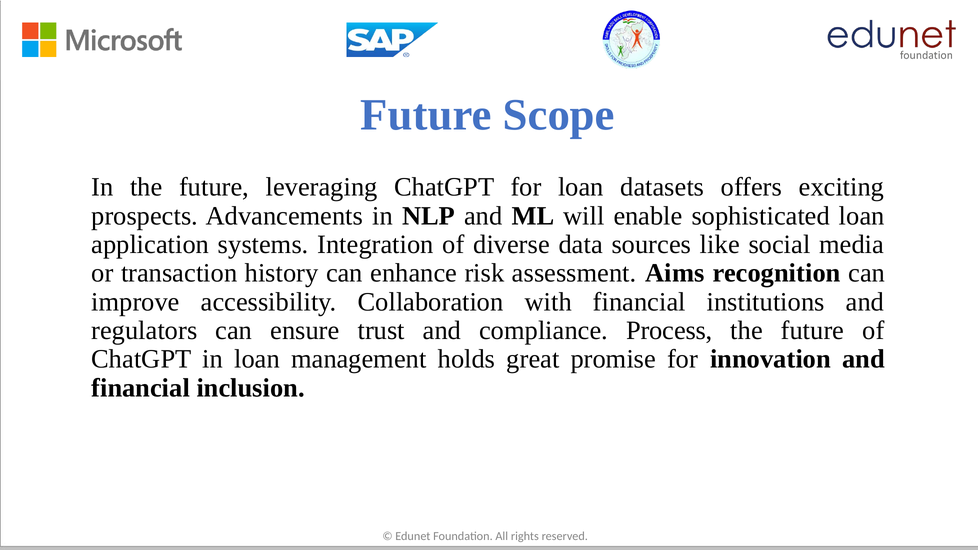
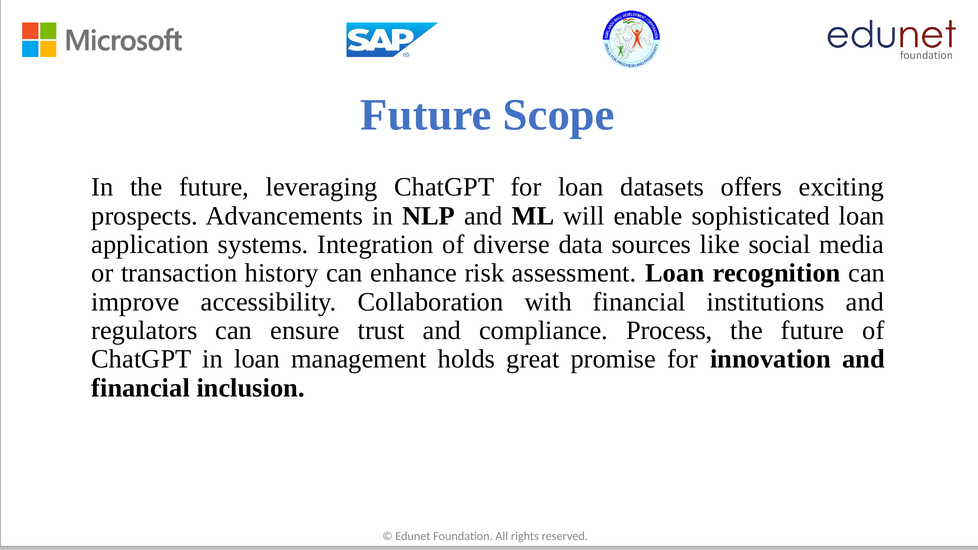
assessment Aims: Aims -> Loan
